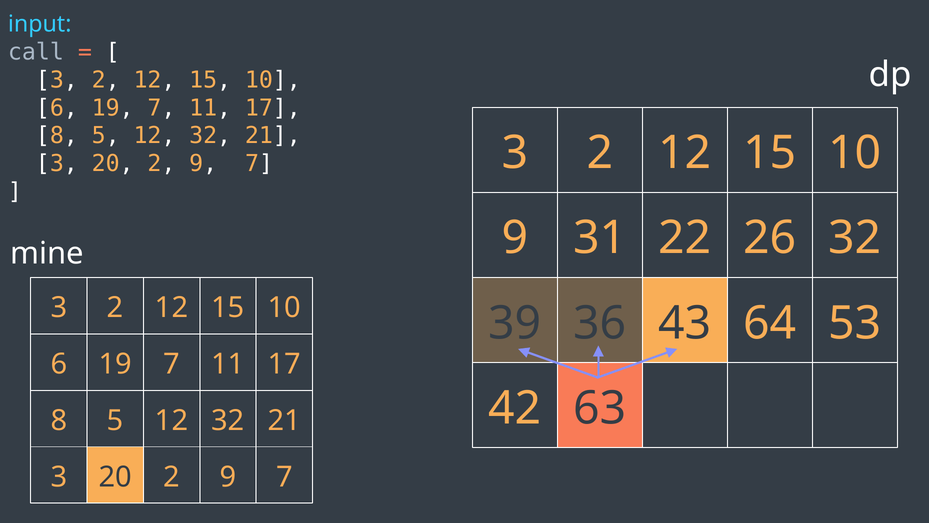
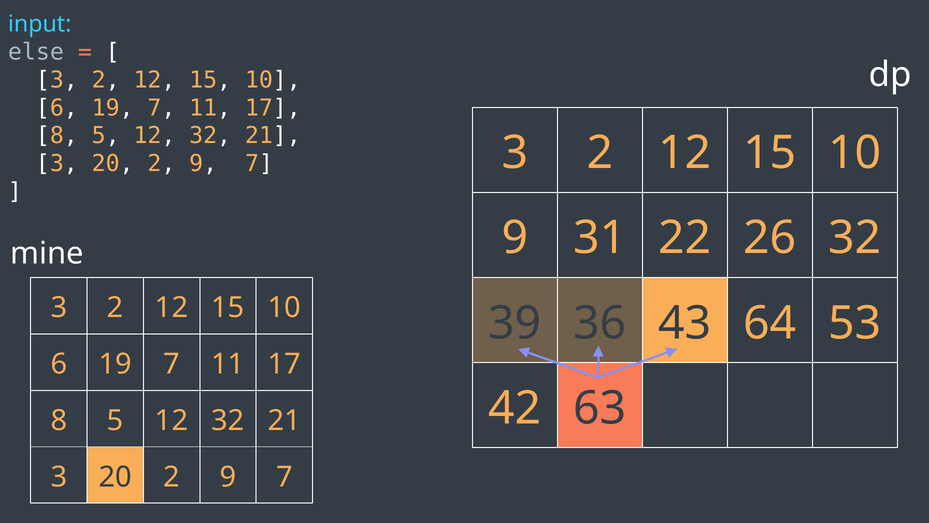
call: call -> else
